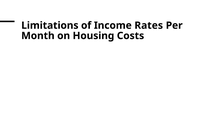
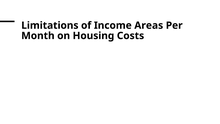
Rates: Rates -> Areas
